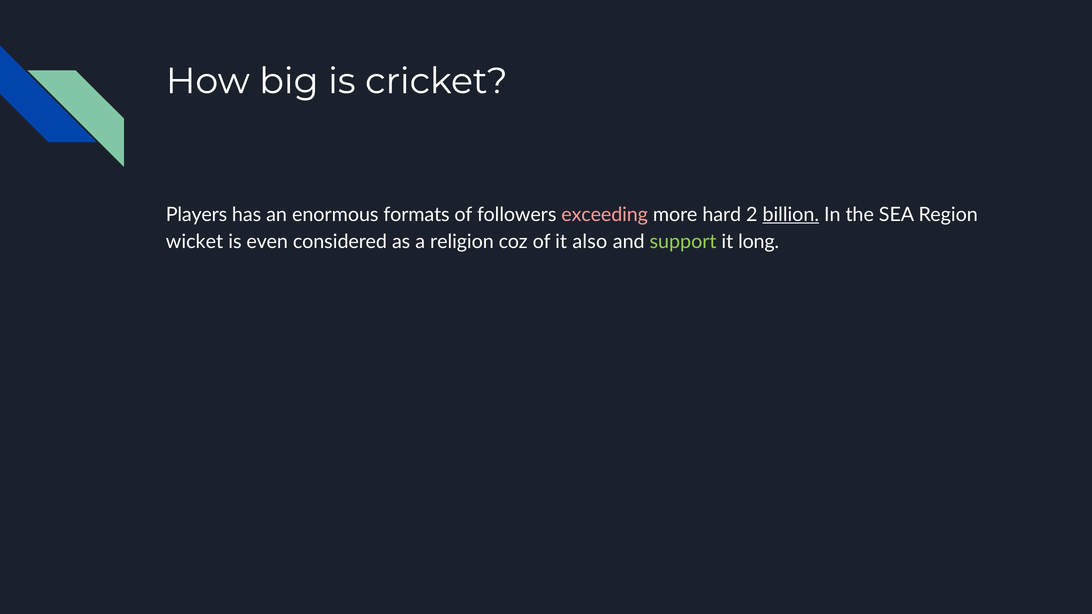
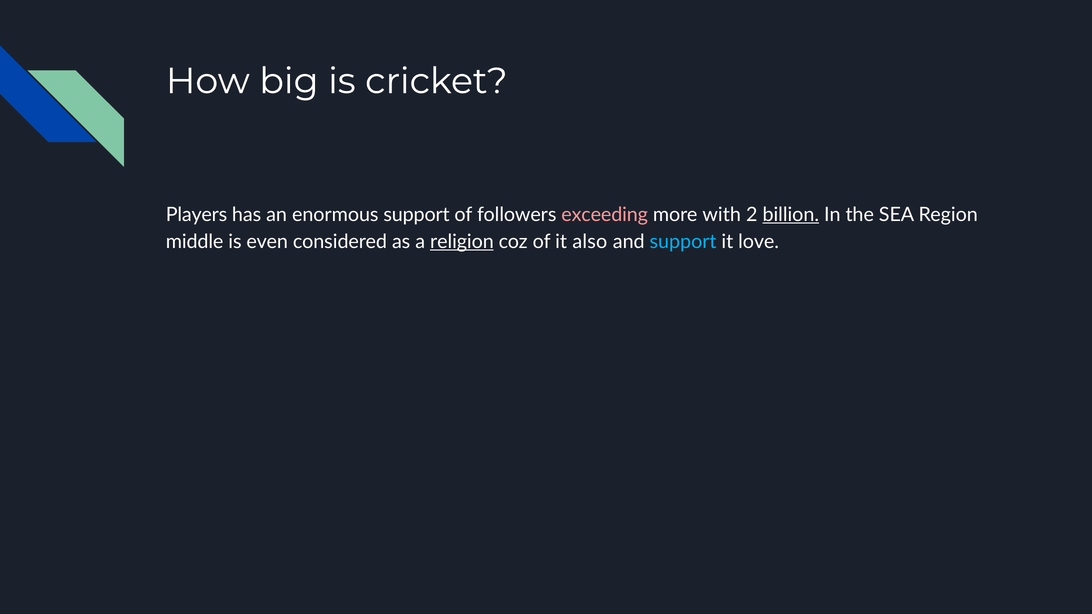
enormous formats: formats -> support
hard: hard -> with
wicket: wicket -> middle
religion underline: none -> present
support at (683, 242) colour: light green -> light blue
long: long -> love
